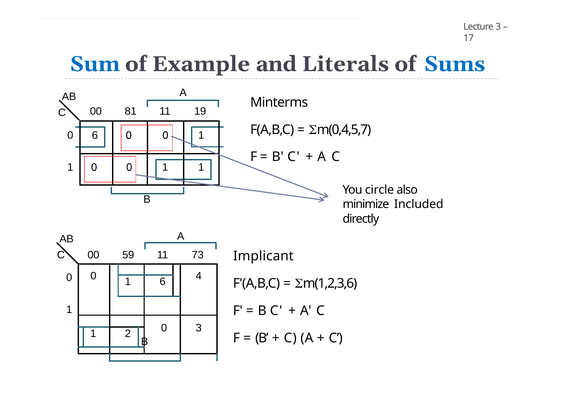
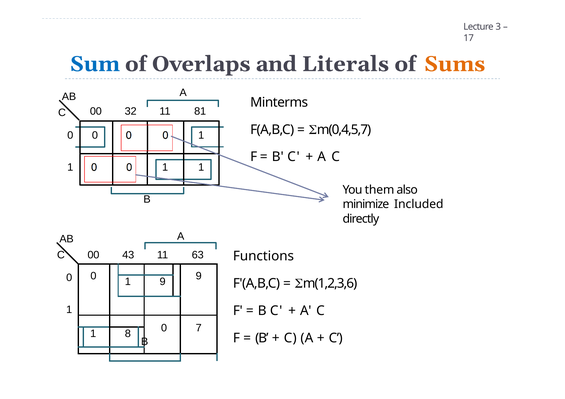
Example: Example -> Overlaps
Sums colour: blue -> orange
81: 81 -> 32
19: 19 -> 81
6 at (95, 136): 6 -> 0
circle: circle -> them
59: 59 -> 43
73: 73 -> 63
Implicant: Implicant -> Functions
0 4: 4 -> 9
1 6: 6 -> 9
0 3: 3 -> 7
2: 2 -> 8
